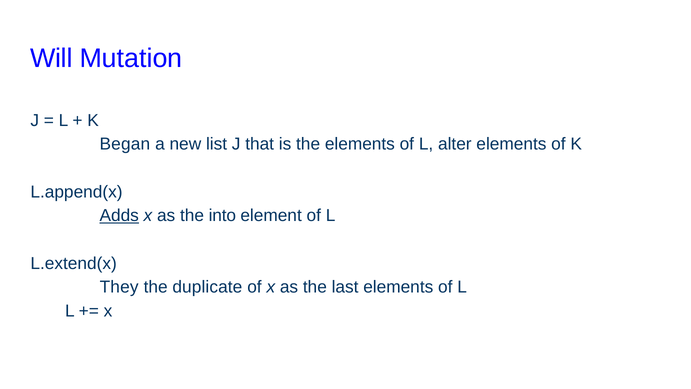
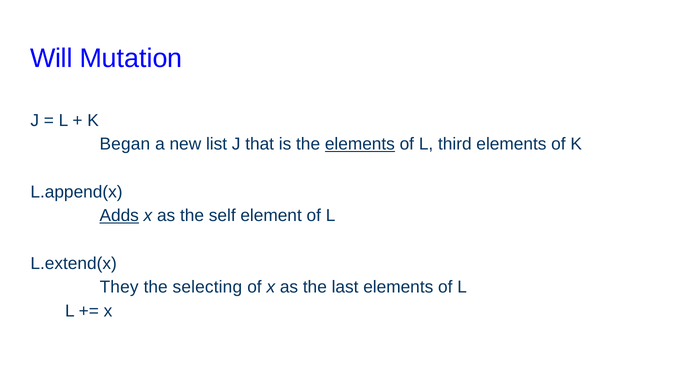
elements at (360, 144) underline: none -> present
alter: alter -> third
into: into -> self
duplicate: duplicate -> selecting
